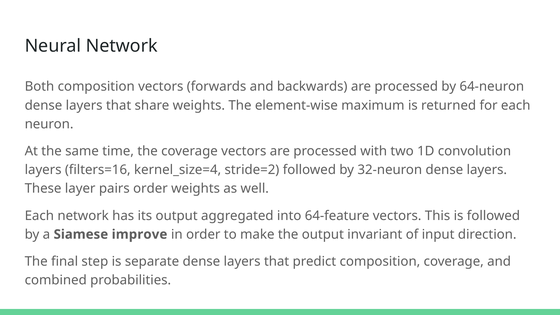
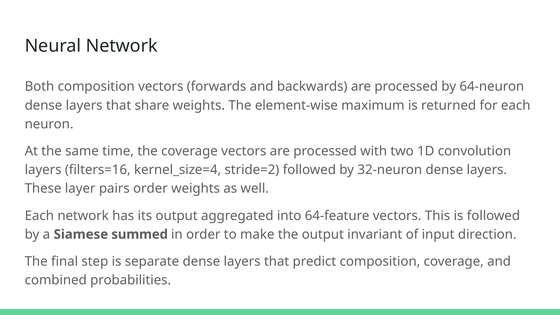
improve: improve -> summed
